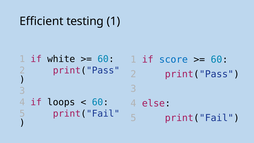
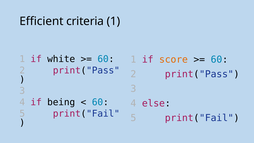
testing: testing -> criteria
score colour: blue -> orange
loops: loops -> being
